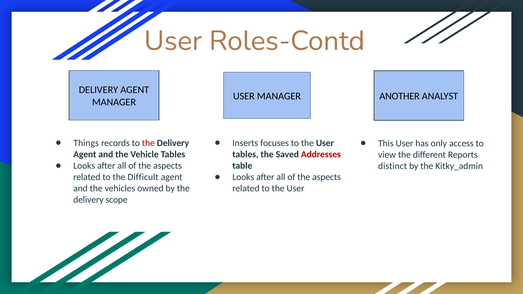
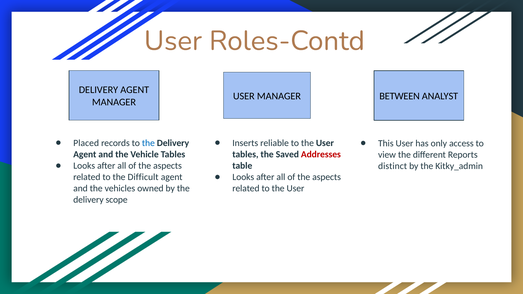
ANOTHER: ANOTHER -> BETWEEN
Things: Things -> Placed
the at (148, 143) colour: red -> blue
focuses: focuses -> reliable
